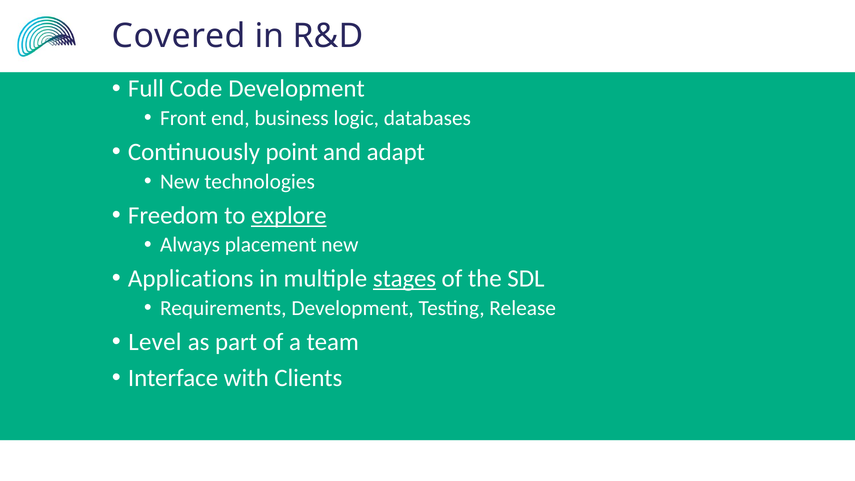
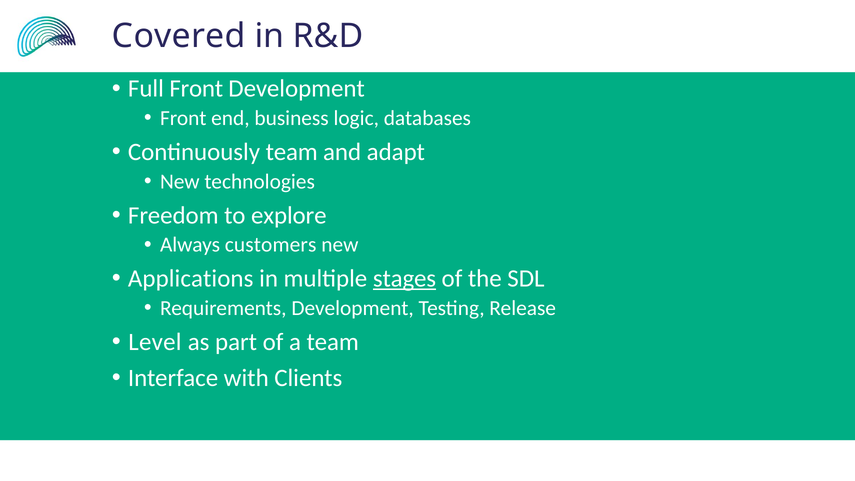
Full Code: Code -> Front
Continuously point: point -> team
explore underline: present -> none
placement: placement -> customers
